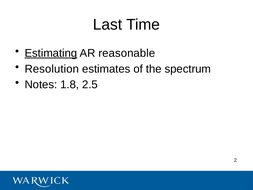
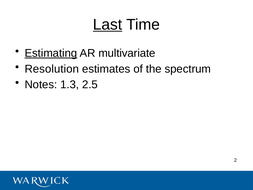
Last underline: none -> present
reasonable: reasonable -> multivariate
1.8: 1.8 -> 1.3
